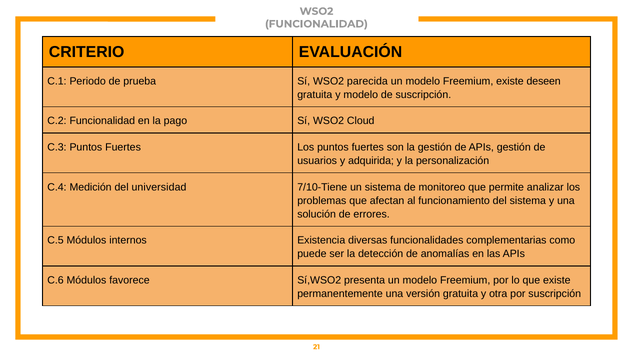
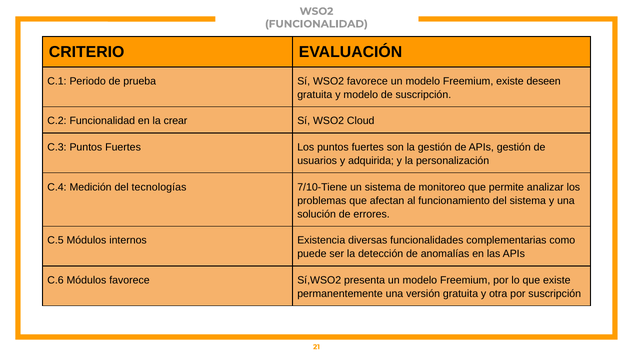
WSO2 parecida: parecida -> favorece
pago: pago -> crear
universidad: universidad -> tecnologías
